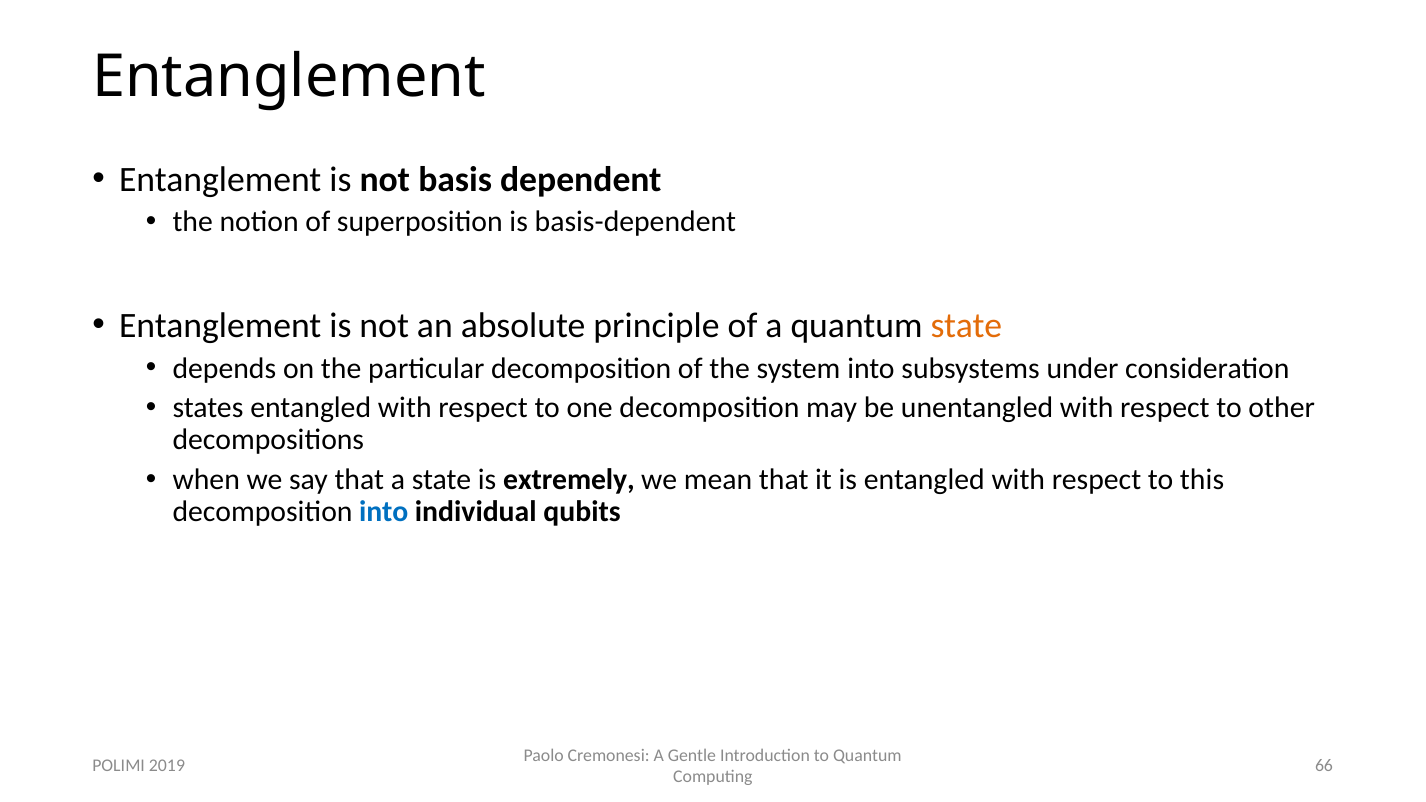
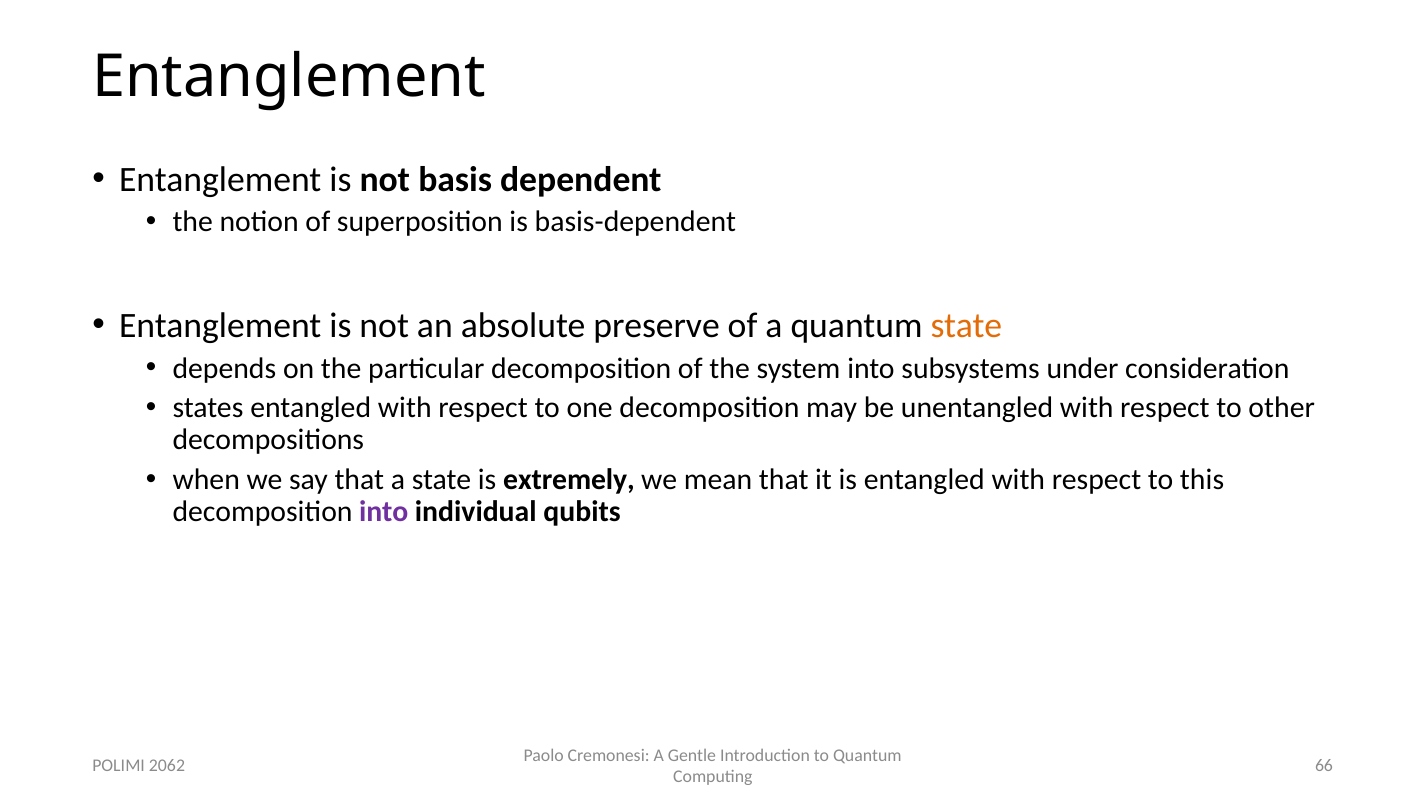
principle: principle -> preserve
into at (384, 512) colour: blue -> purple
2019: 2019 -> 2062
